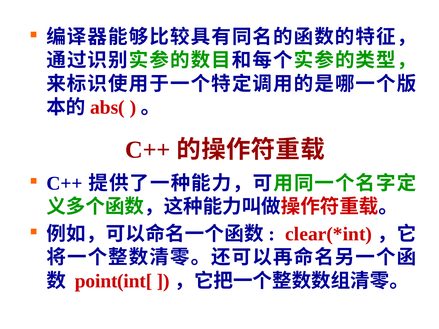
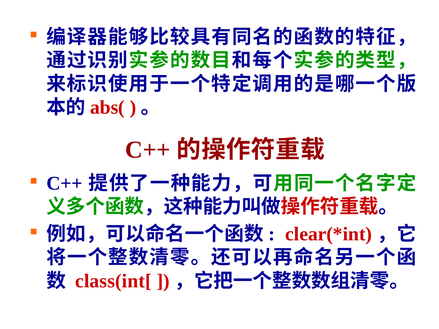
point(int[: point(int[ -> class(int[
